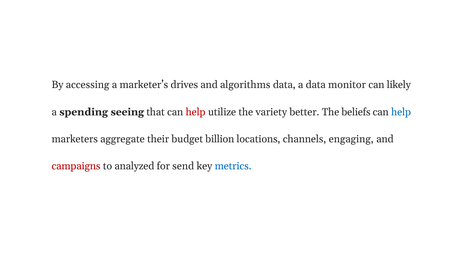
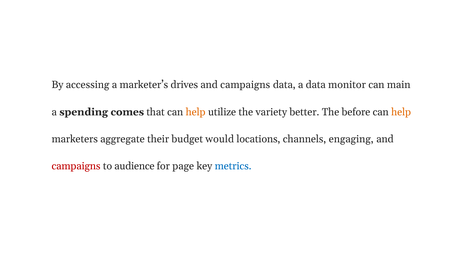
algorithms at (245, 85): algorithms -> campaigns
likely: likely -> main
seeing: seeing -> comes
help at (196, 112) colour: red -> orange
beliefs: beliefs -> before
help at (401, 112) colour: blue -> orange
billion: billion -> would
analyzed: analyzed -> audience
send: send -> page
